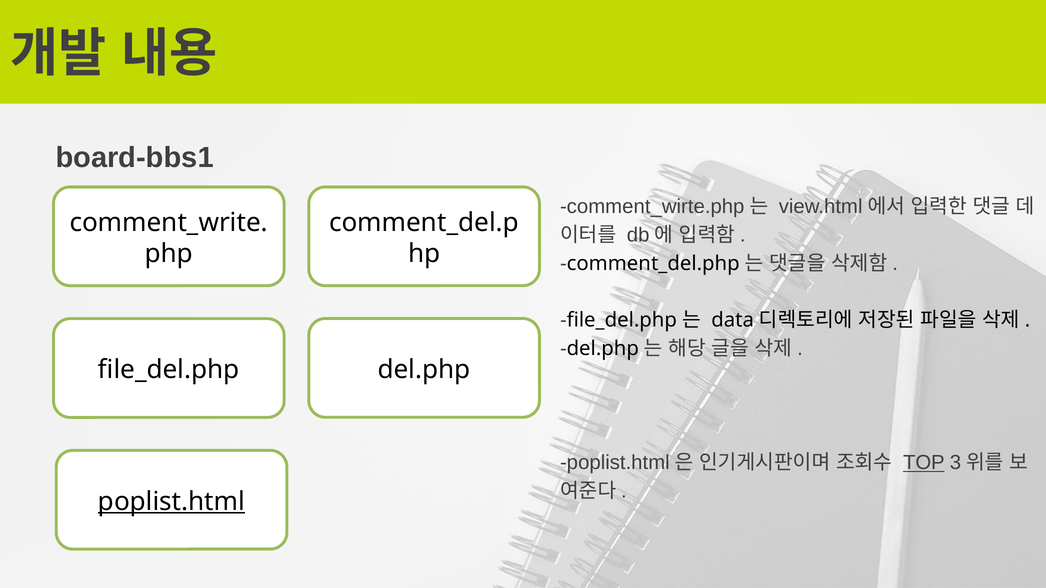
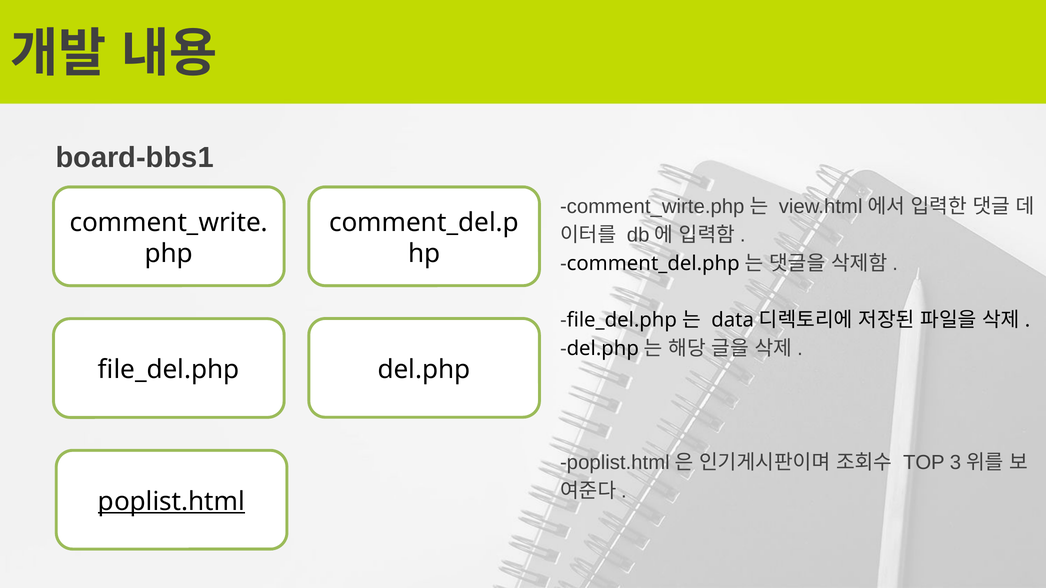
TOP underline: present -> none
